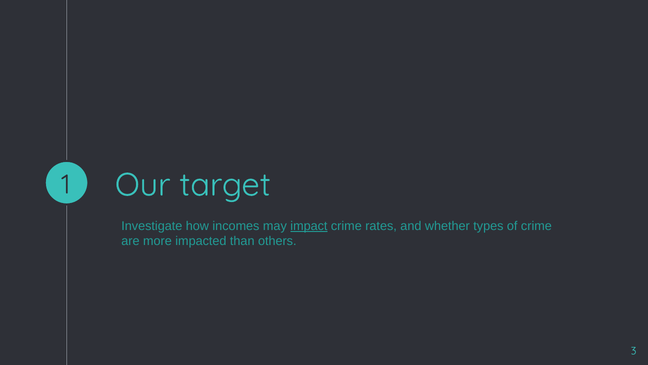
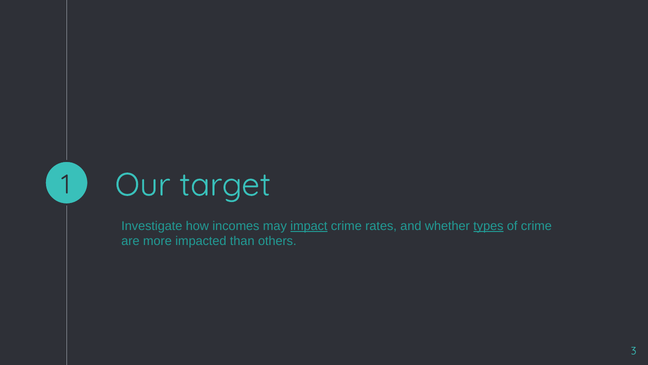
types underline: none -> present
